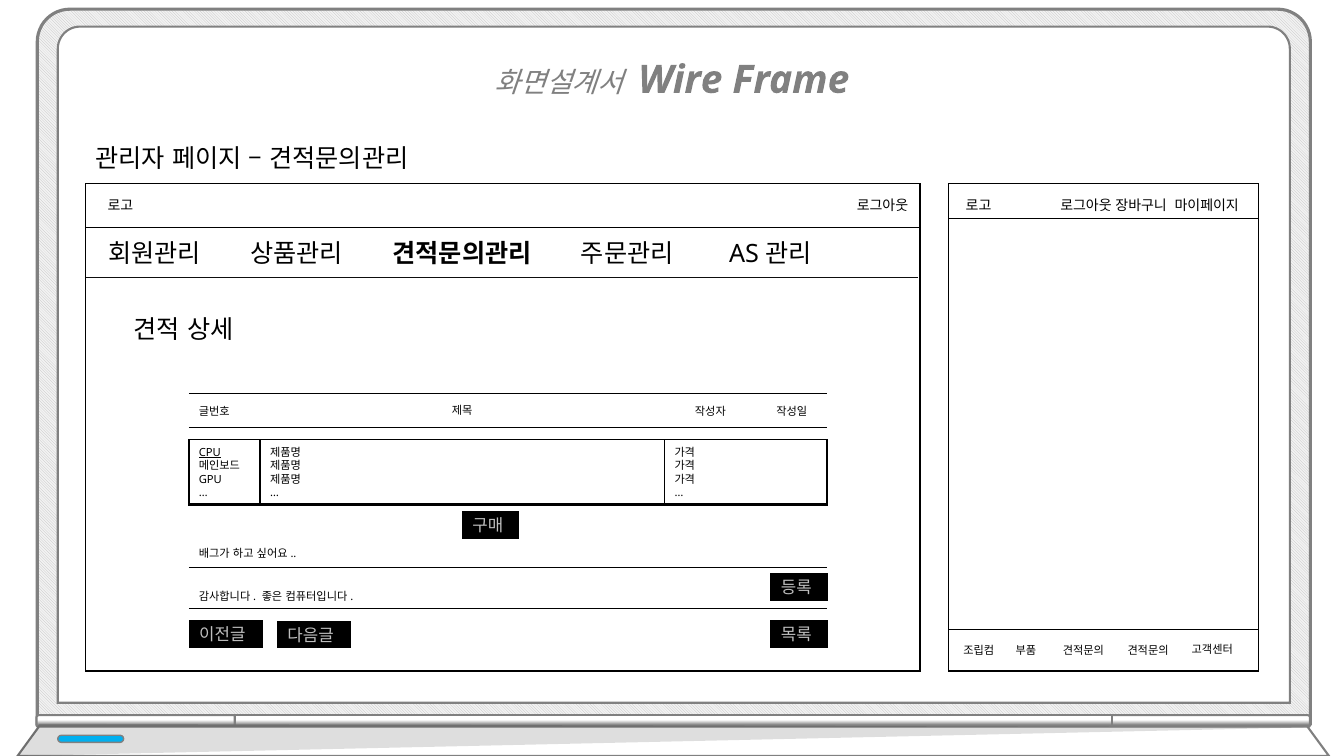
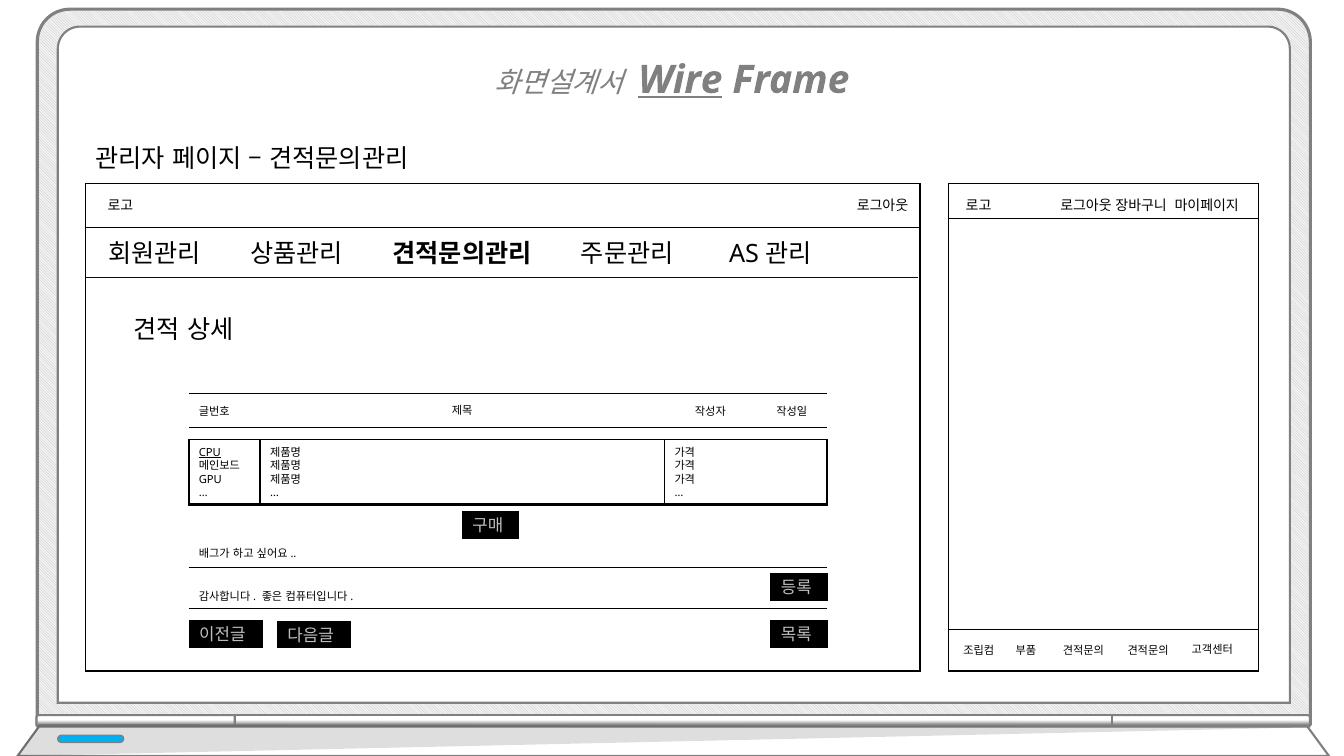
Wire underline: none -> present
